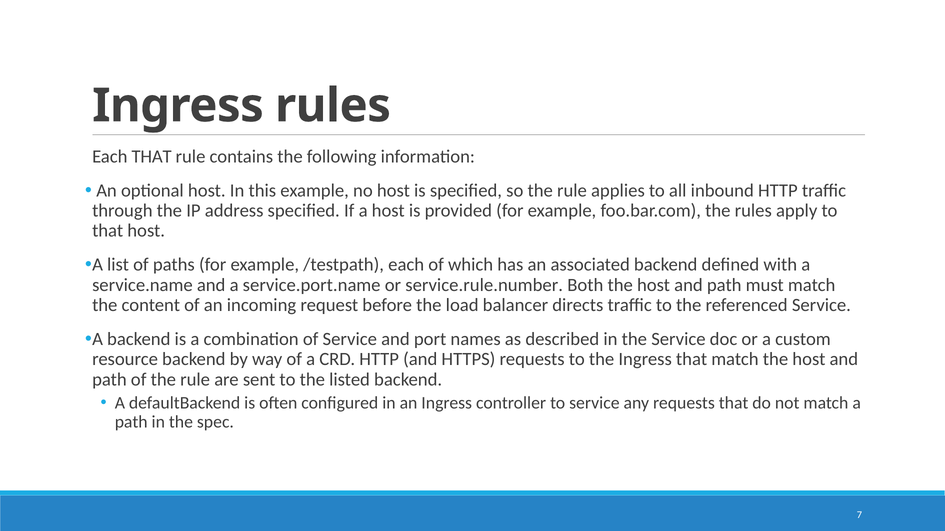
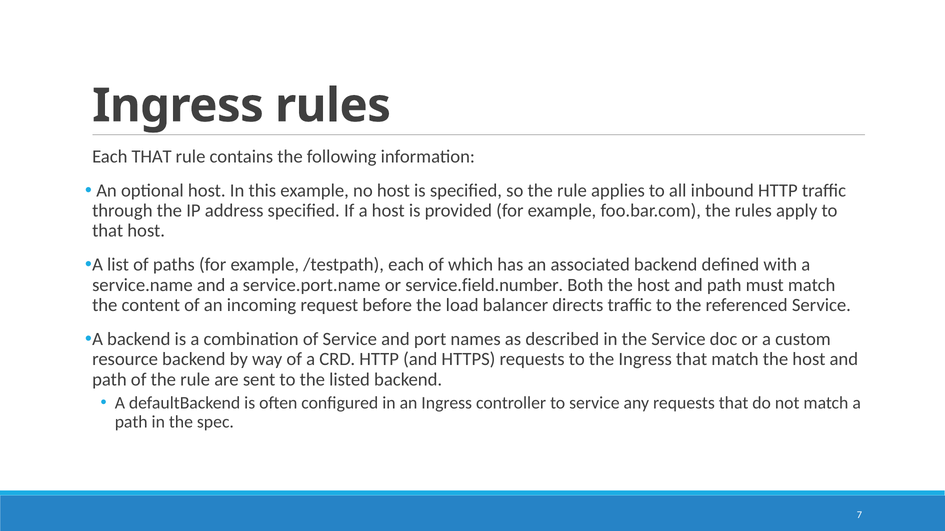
service.rule.number: service.rule.number -> service.field.number
